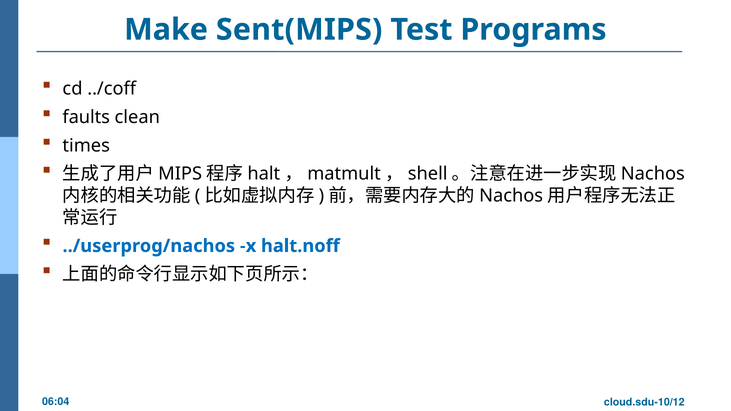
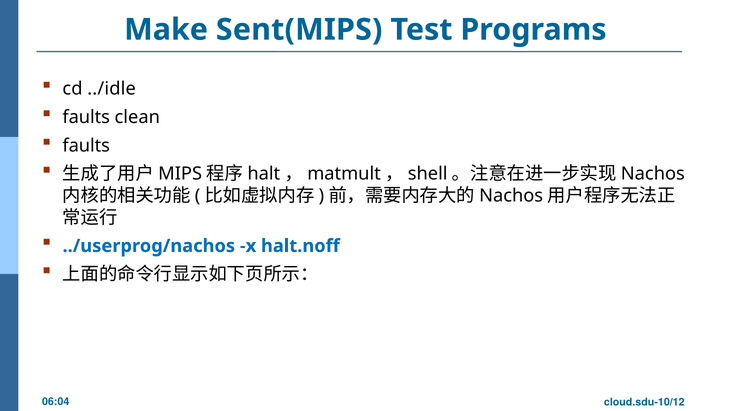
../coff: ../coff -> ../idle
times at (86, 146): times -> faults
